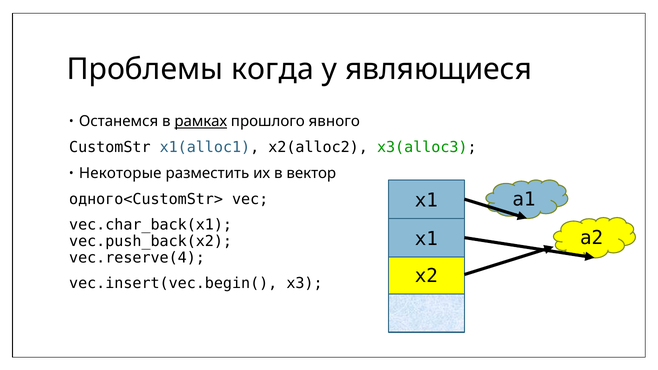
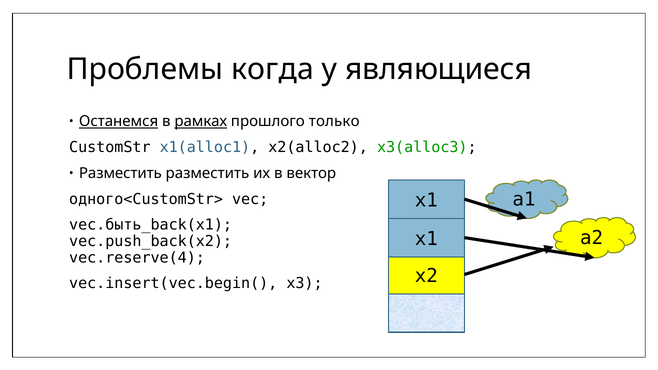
Останемся underline: none -> present
явного: явного -> только
Некоторые at (120, 173): Некоторые -> Разместить
vec.char_back(x1: vec.char_back(x1 -> vec.быть_back(x1
